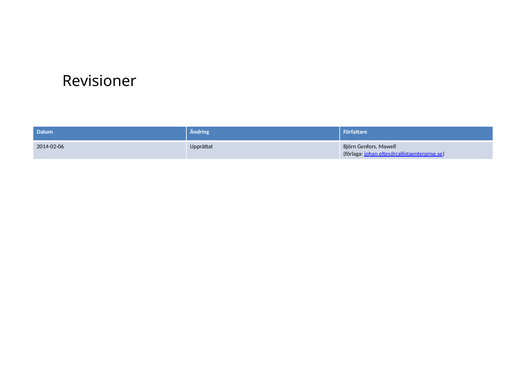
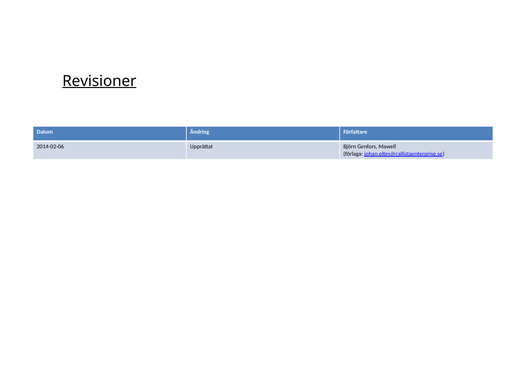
Revisioner underline: none -> present
